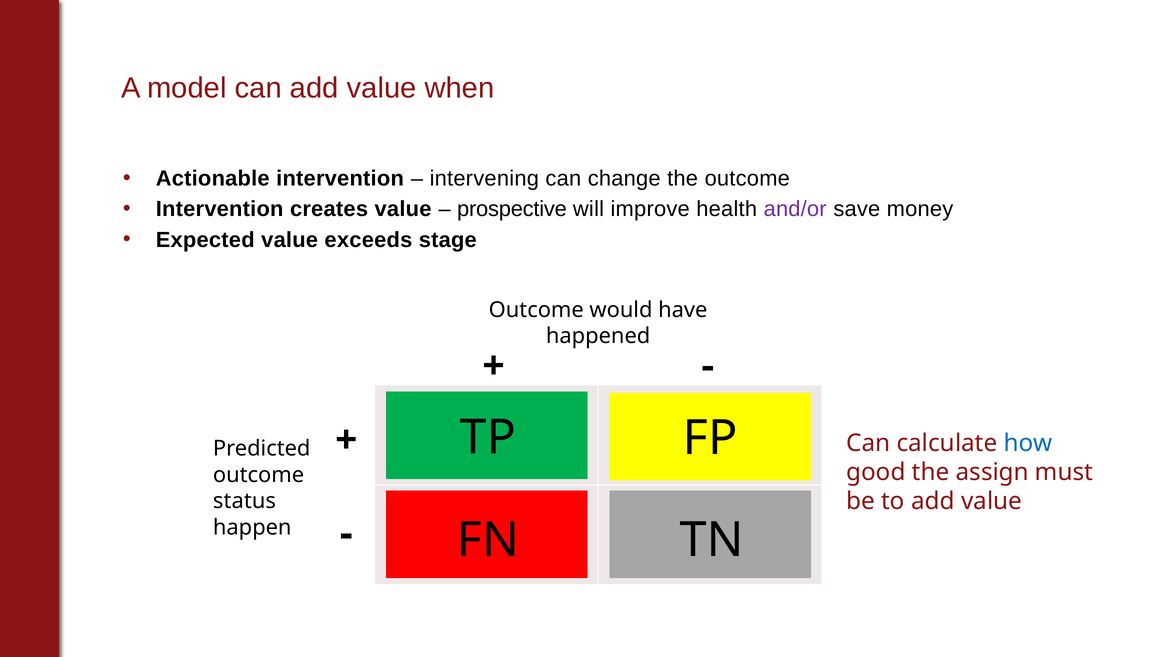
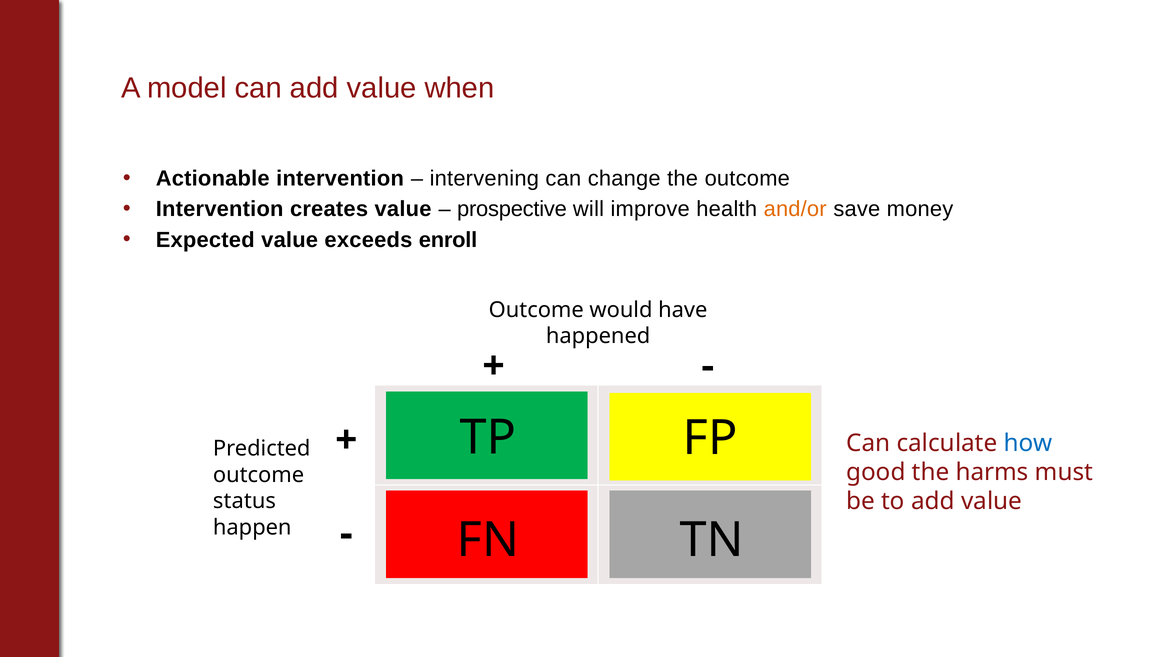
and/or colour: purple -> orange
stage: stage -> enroll
assign: assign -> harms
